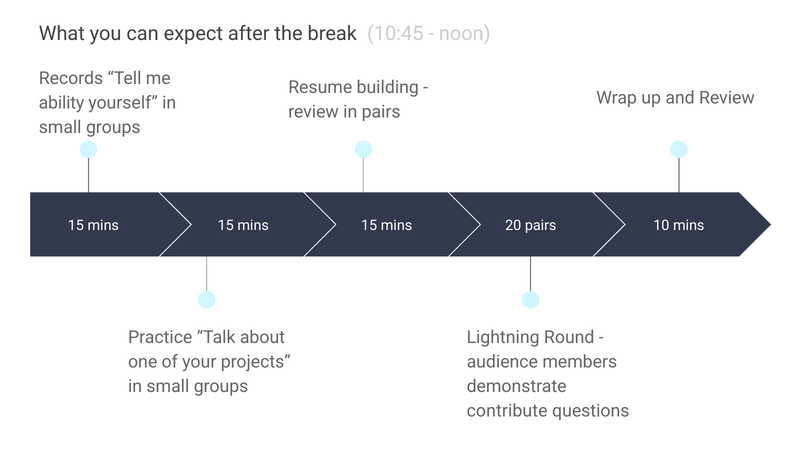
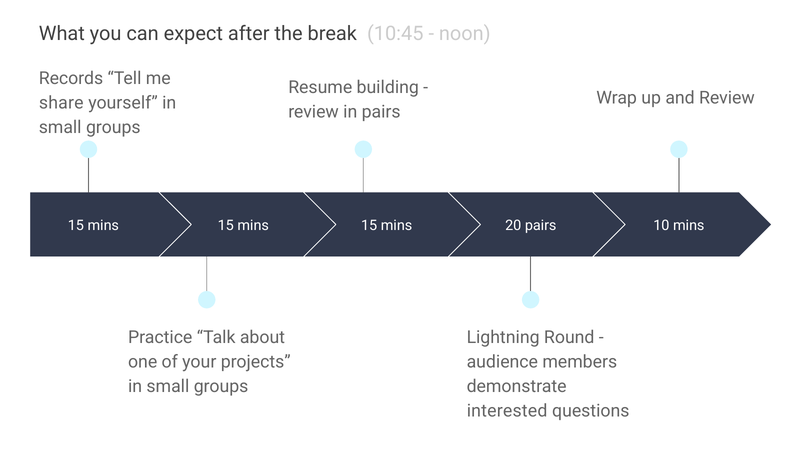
ability: ability -> share
contribute: contribute -> interested
